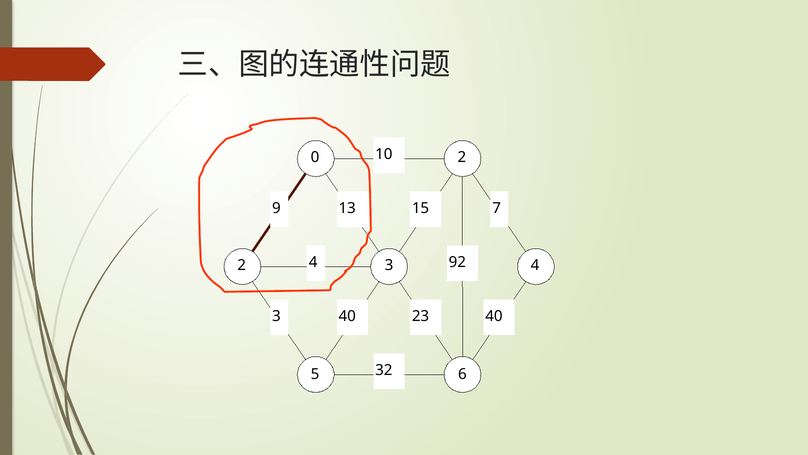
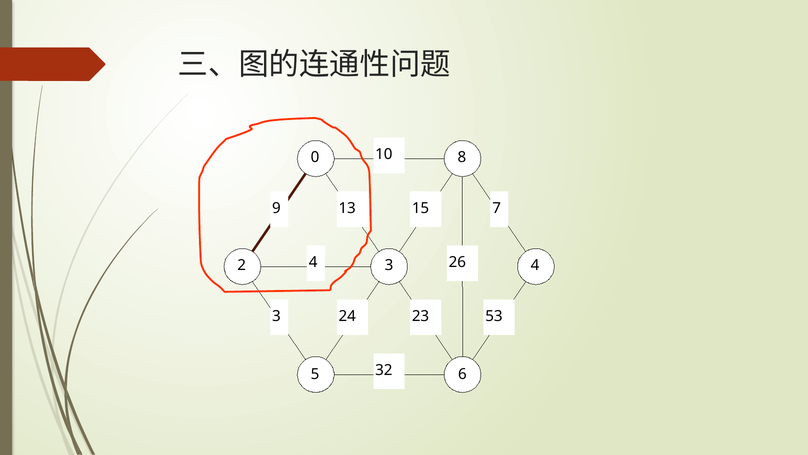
0 2: 2 -> 8
92: 92 -> 26
3 40: 40 -> 24
23 40: 40 -> 53
